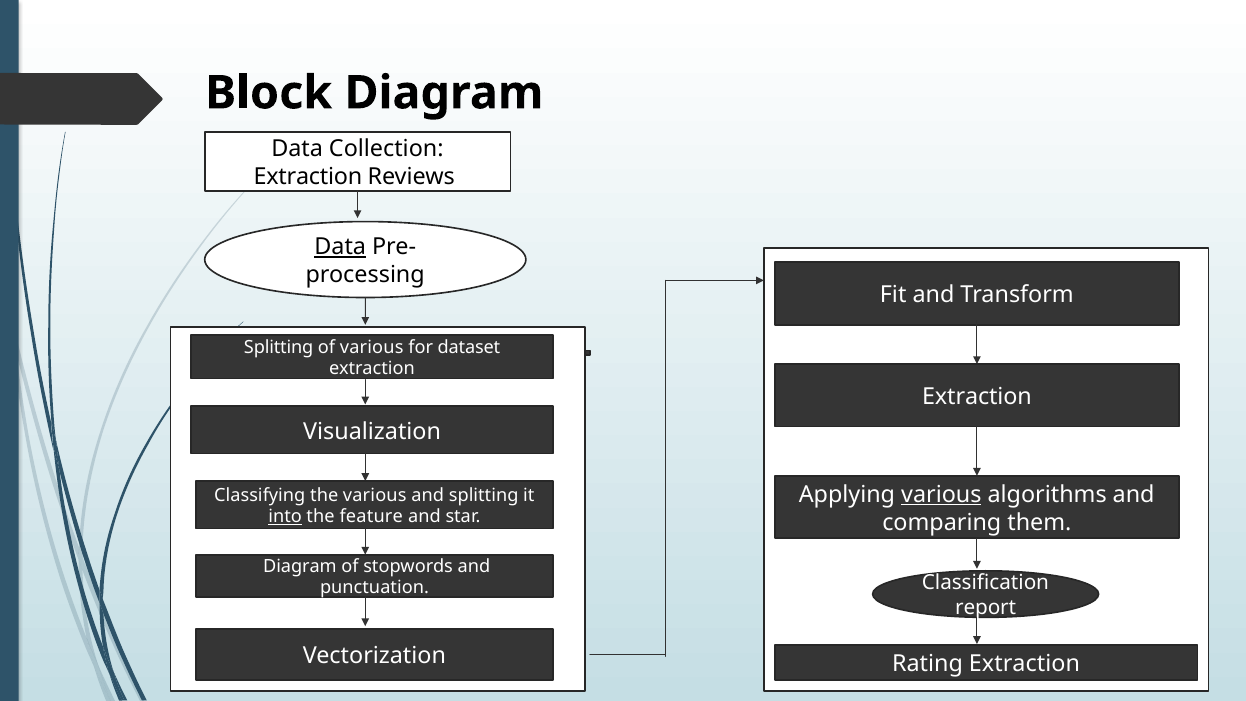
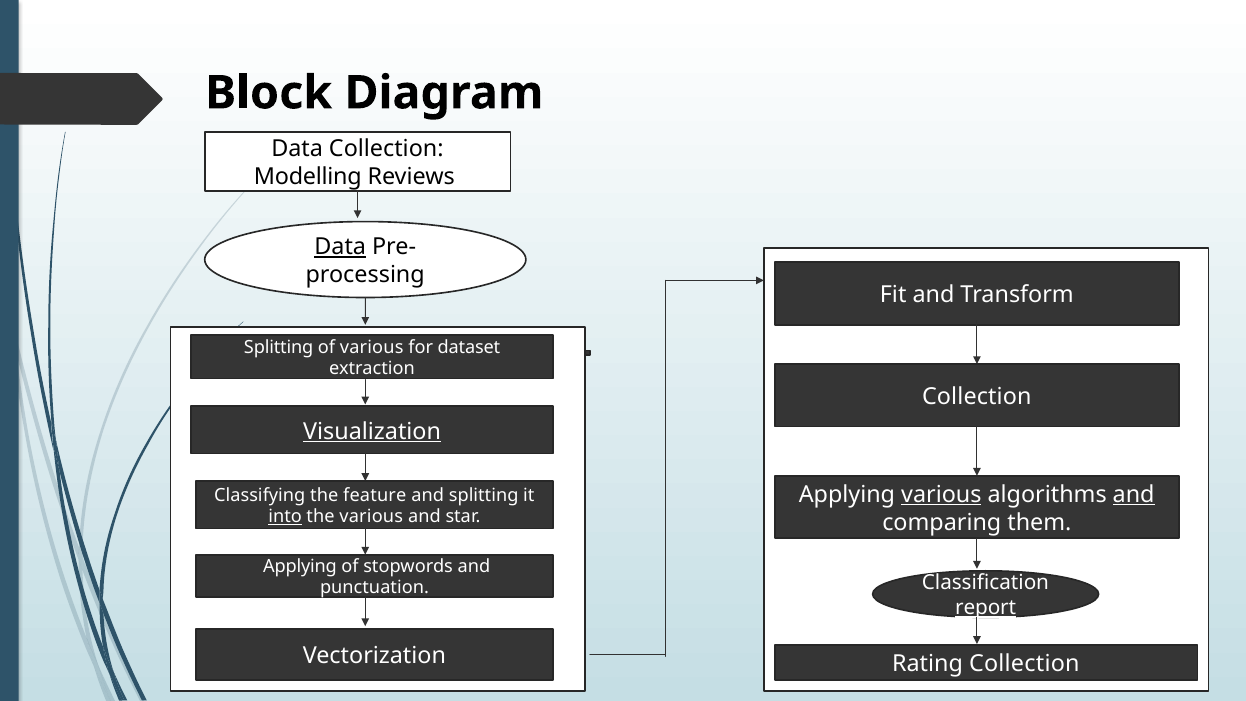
Extraction at (308, 177): Extraction -> Modelling
Extraction at (977, 397): Extraction -> Collection
Visualization underline: none -> present
and at (1134, 494) underline: none -> present
the various: various -> feature
the feature: feature -> various
Diagram at (300, 566): Diagram -> Applying
report underline: none -> present
Rating Extraction: Extraction -> Collection
